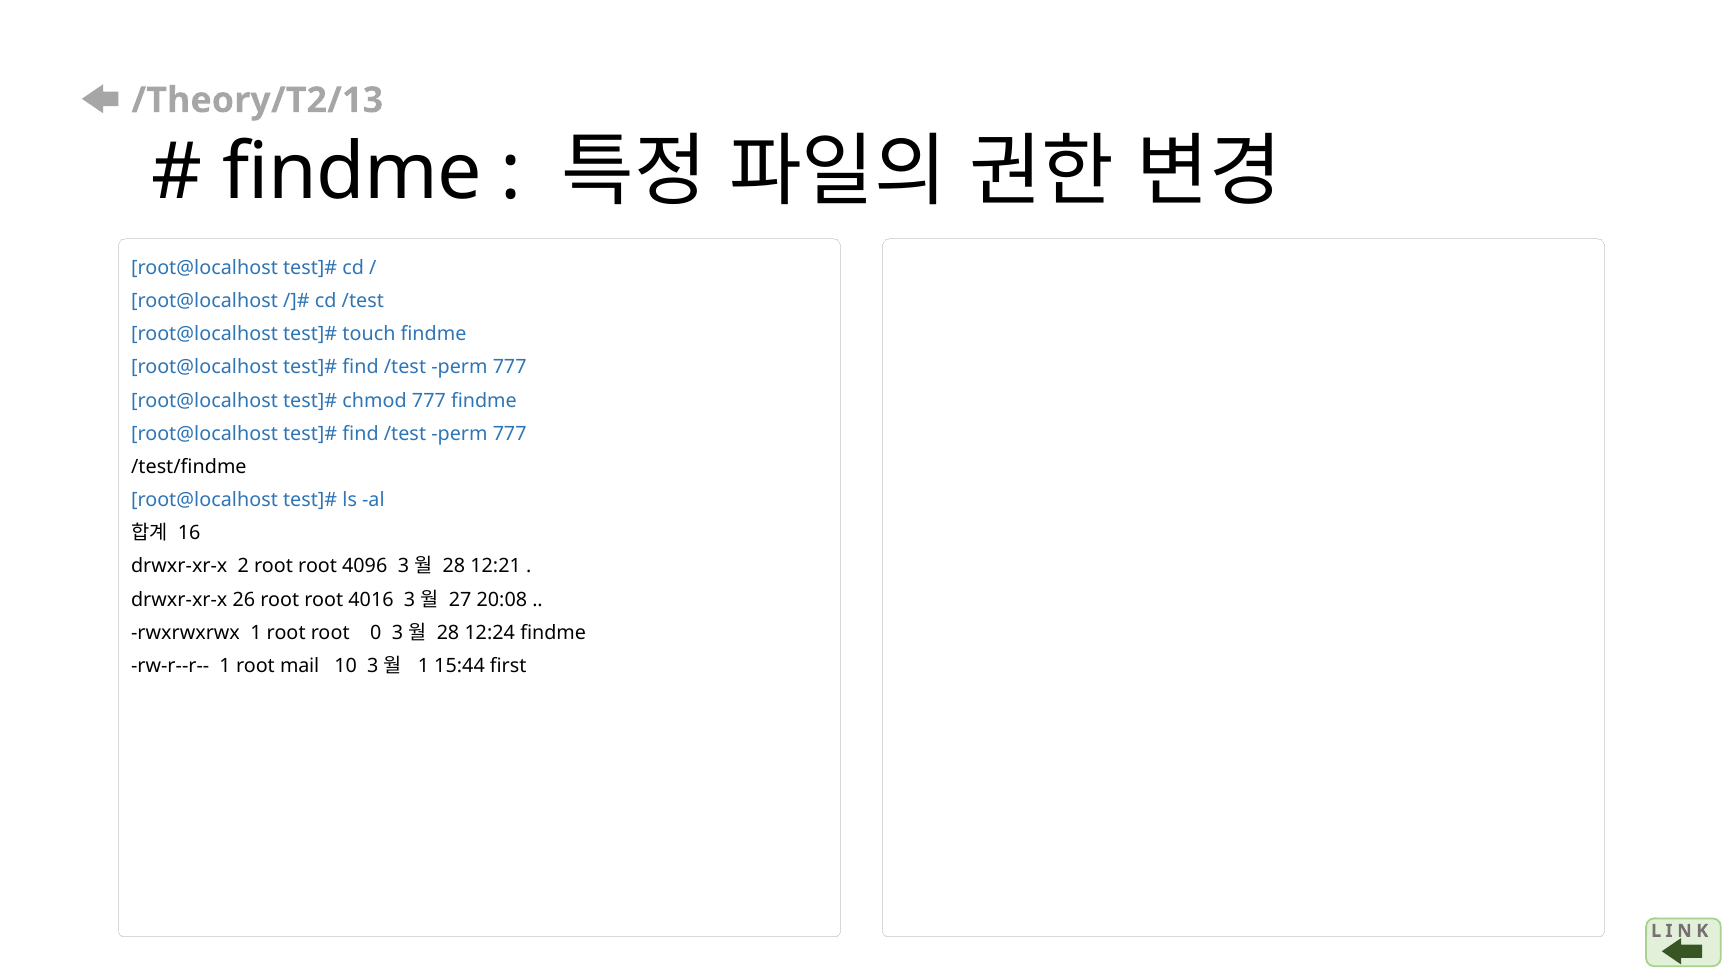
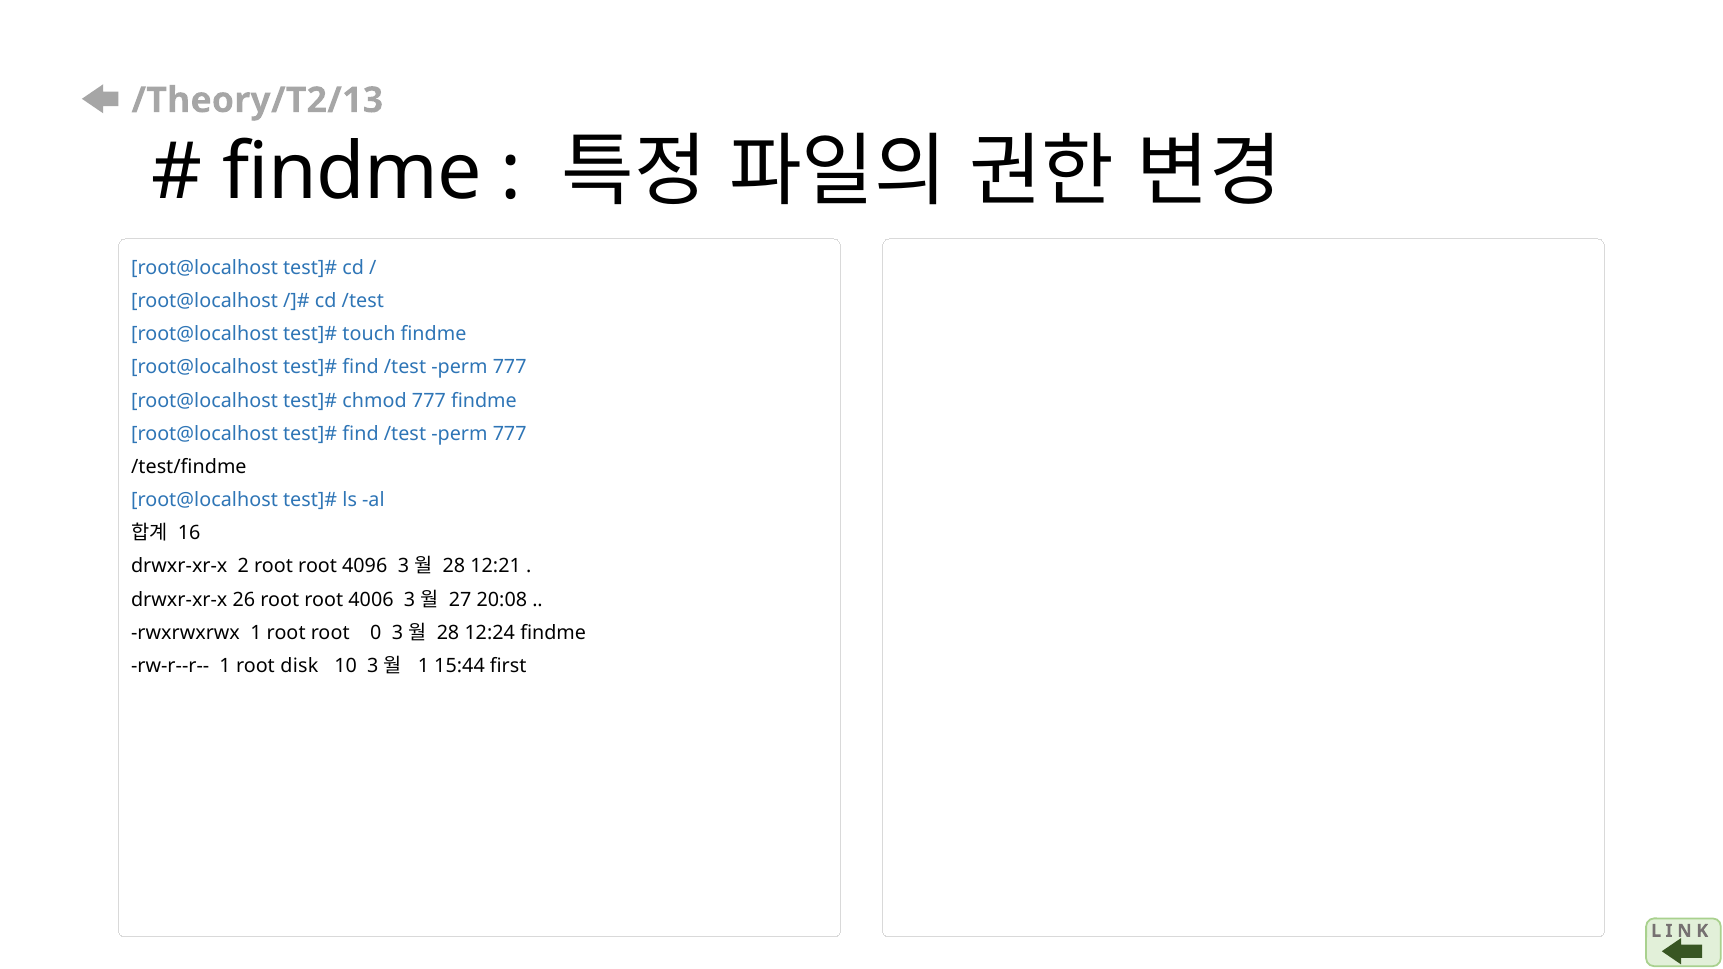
4016: 4016 -> 4006
mail: mail -> disk
